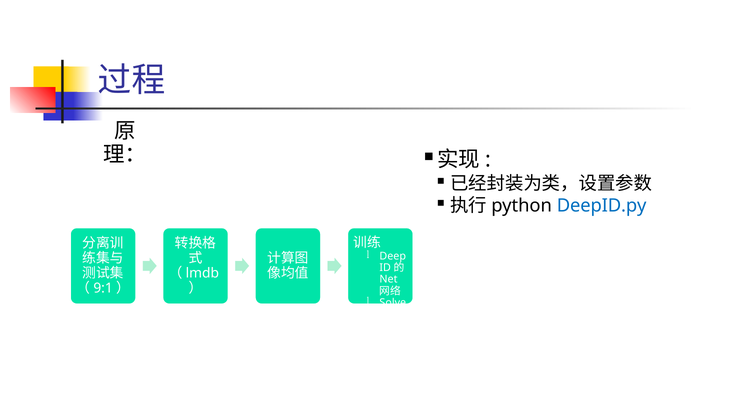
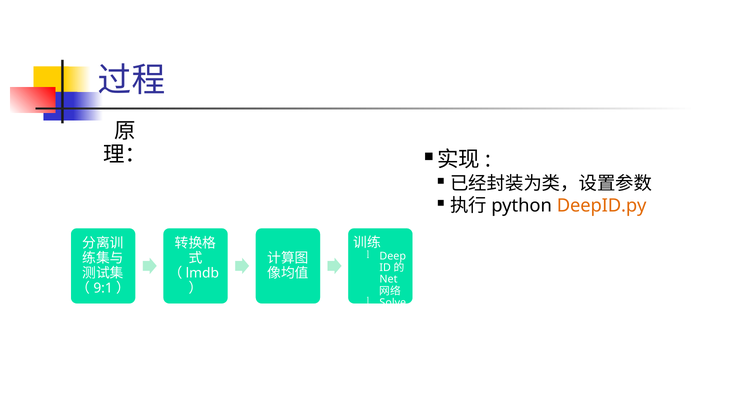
DeepID.py colour: blue -> orange
